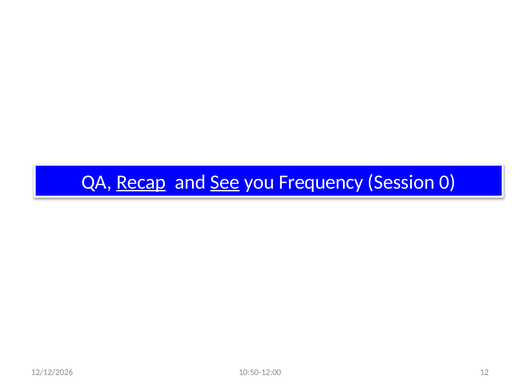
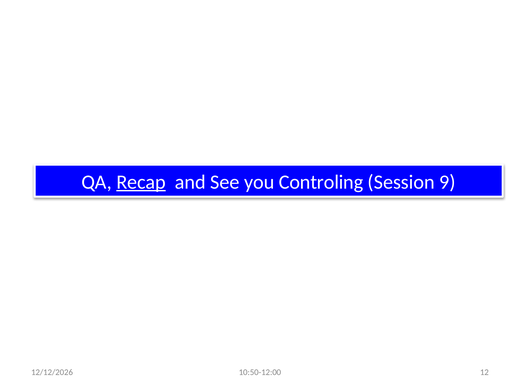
See underline: present -> none
Frequency: Frequency -> Controling
0: 0 -> 9
